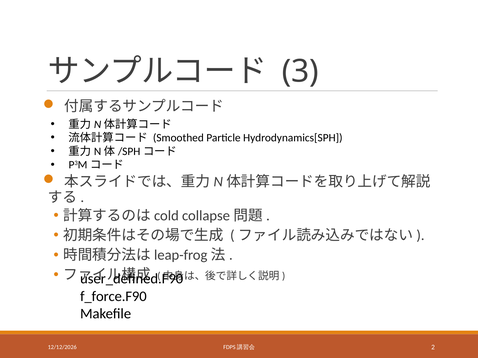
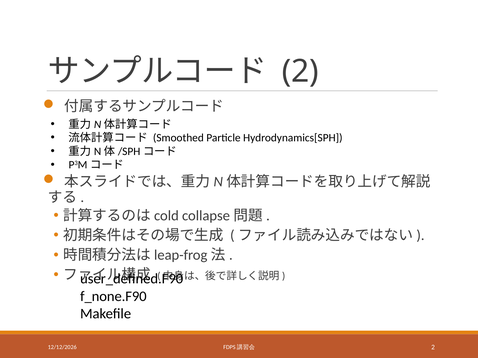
3 at (300, 71): 3 -> 2
f_force.F90: f_force.F90 -> f_none.F90
